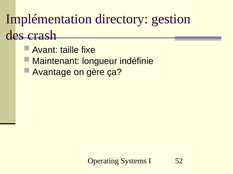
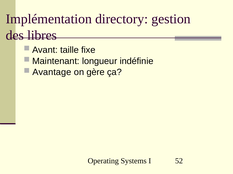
crash: crash -> libres
